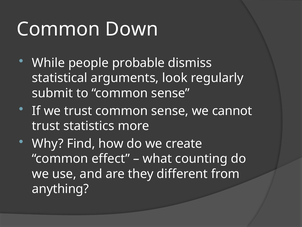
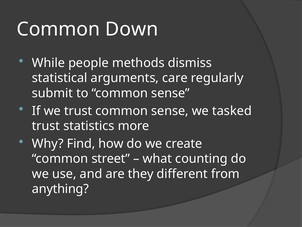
probable: probable -> methods
look: look -> care
cannot: cannot -> tasked
effect: effect -> street
